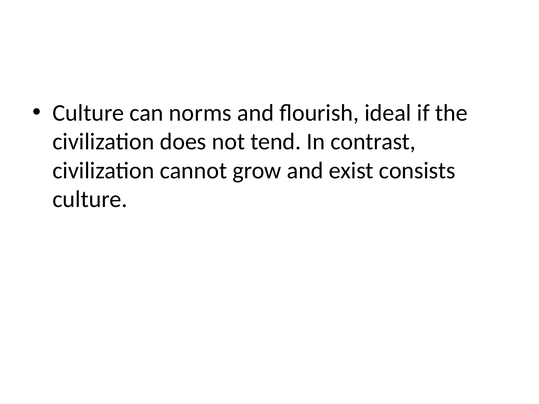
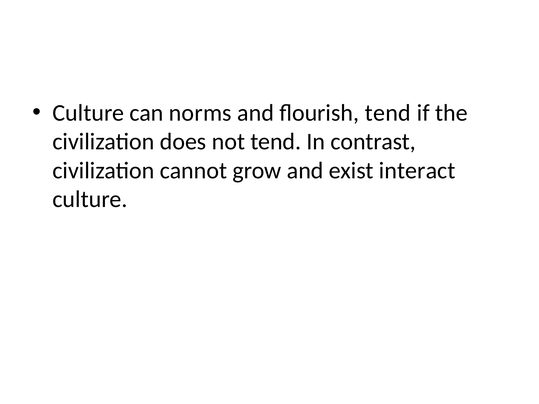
flourish ideal: ideal -> tend
consists: consists -> interact
